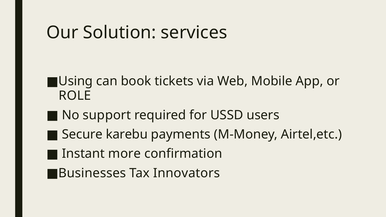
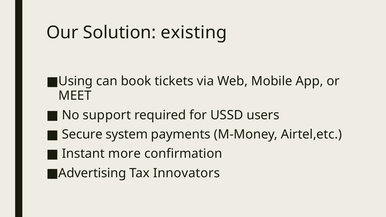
services: services -> existing
ROLE: ROLE -> MEET
karebu: karebu -> system
Businesses: Businesses -> Advertising
